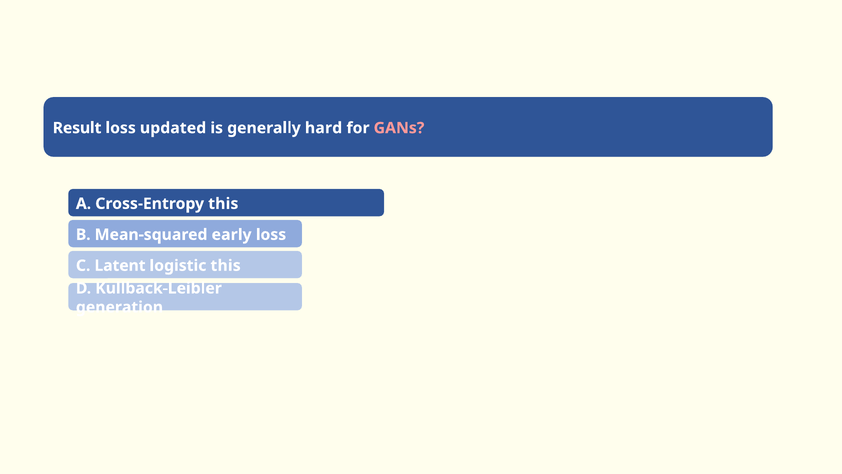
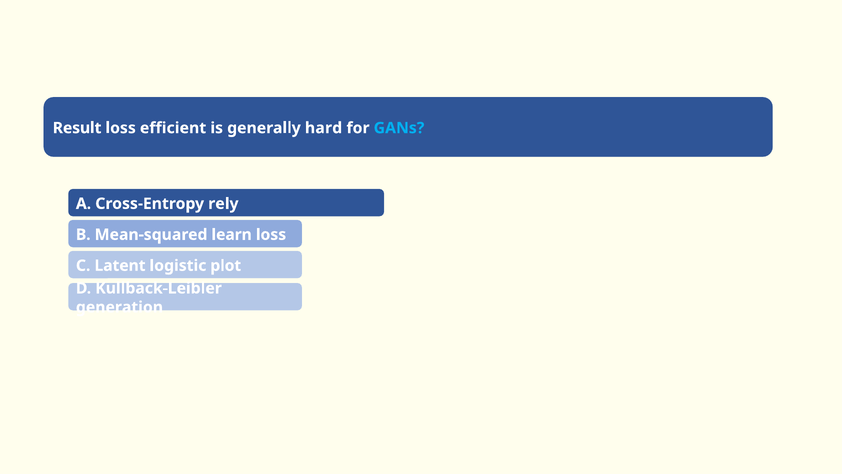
updated: updated -> efficient
GANs colour: pink -> light blue
Cross-Entropy this: this -> rely
early: early -> learn
logistic this: this -> plot
